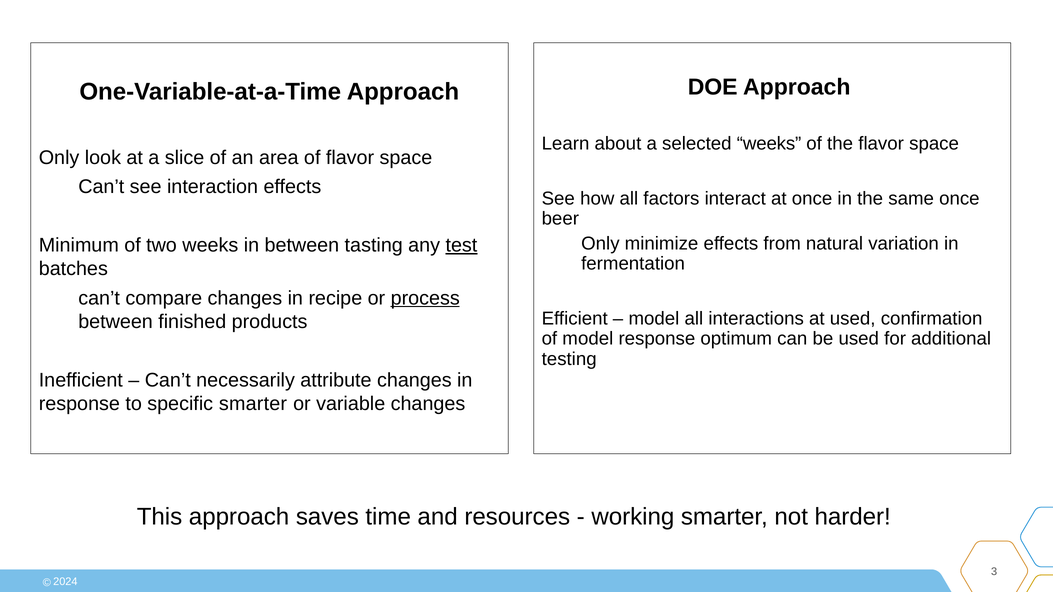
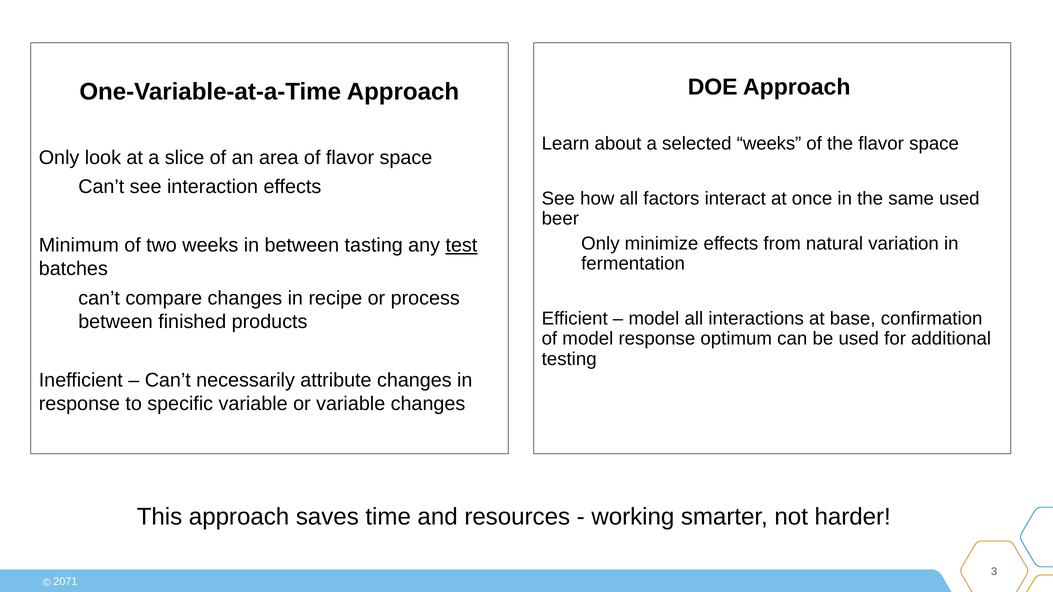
same once: once -> used
process underline: present -> none
at used: used -> base
specific smarter: smarter -> variable
2024: 2024 -> 2071
